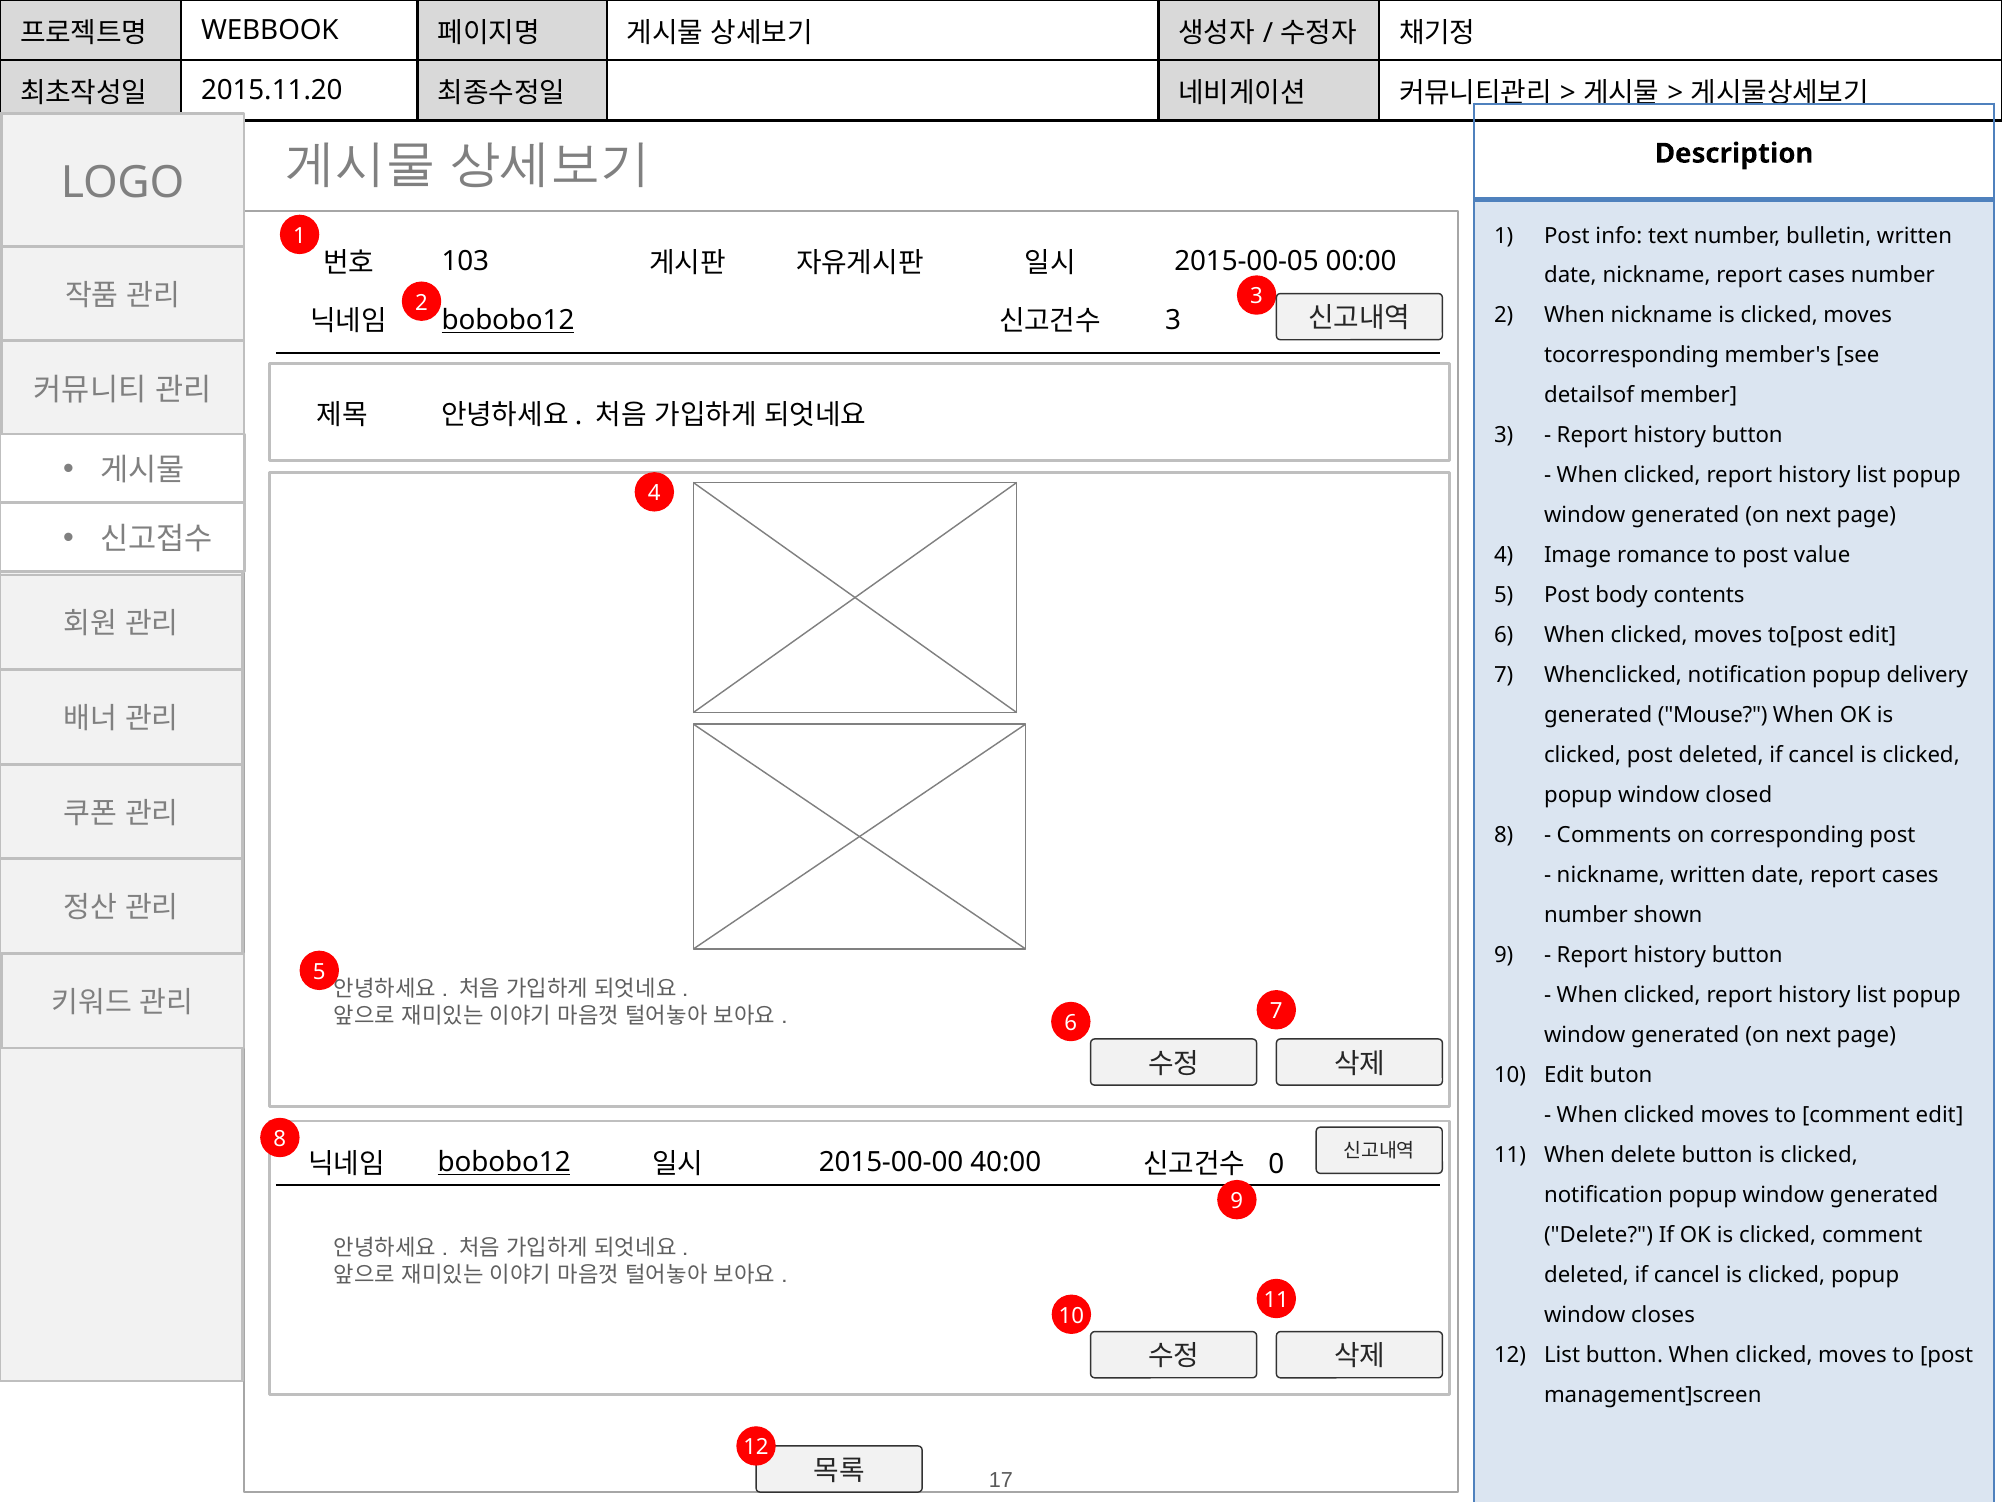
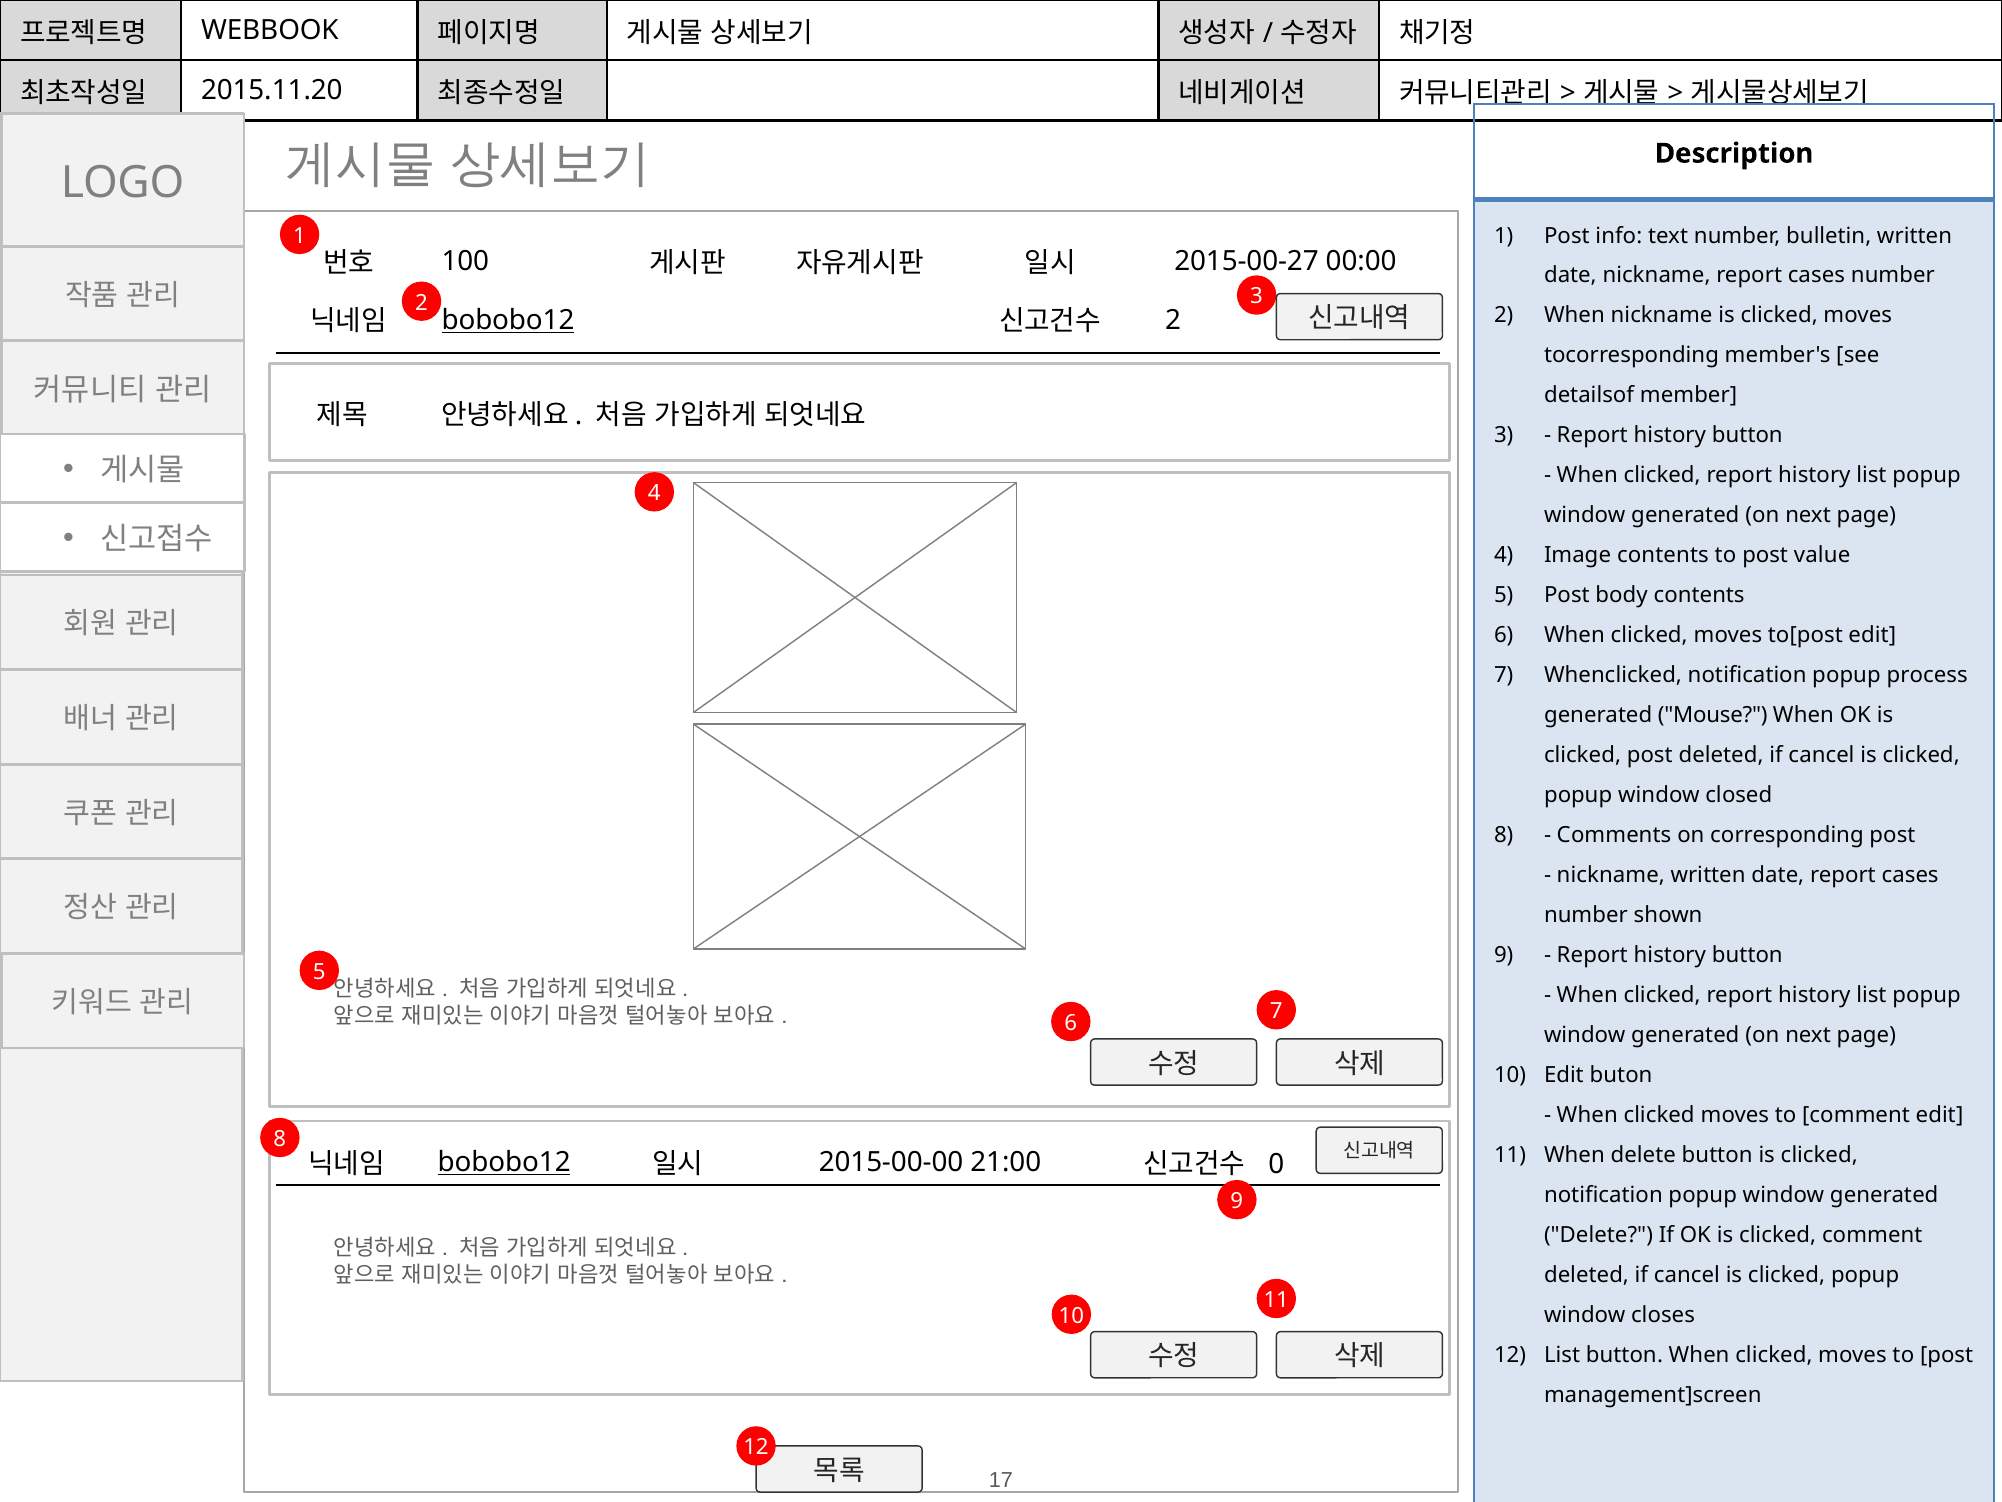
103: 103 -> 100
2015-00-05: 2015-00-05 -> 2015-00-27
3 at (1173, 320): 3 -> 2
Image romance: romance -> contents
delivery: delivery -> process
40:00: 40:00 -> 21:00
